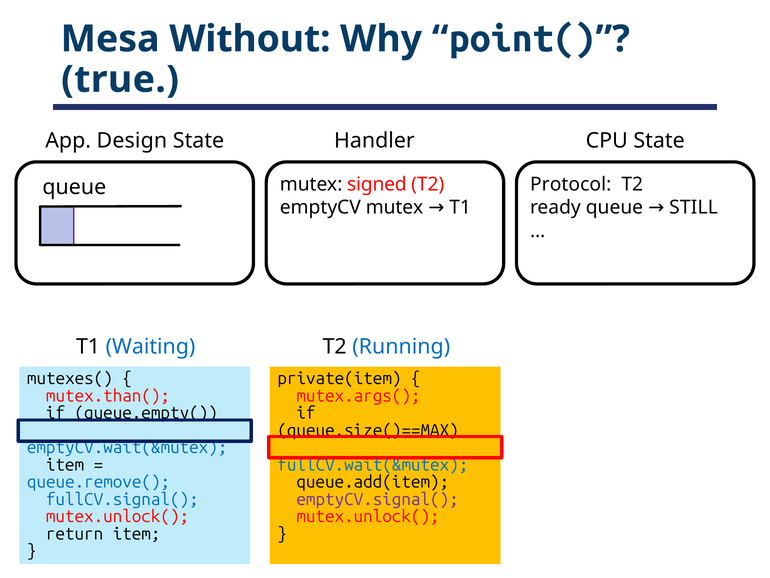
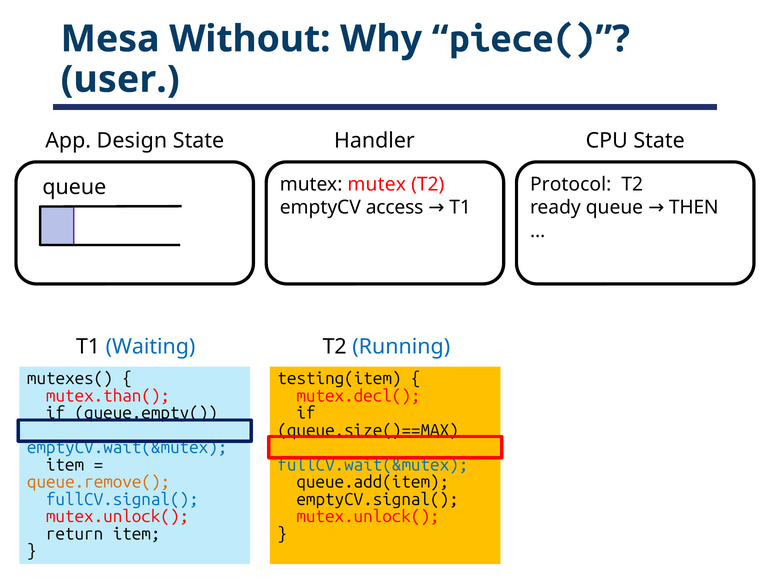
point(: point( -> piece(
true: true -> user
mutex signed: signed -> mutex
emptyCV mutex: mutex -> access
STILL: STILL -> THEN
private(item: private(item -> testing(item
mutex.args(: mutex.args( -> mutex.decl(
queue.remove( colour: blue -> orange
emptyCV.signal( colour: purple -> black
